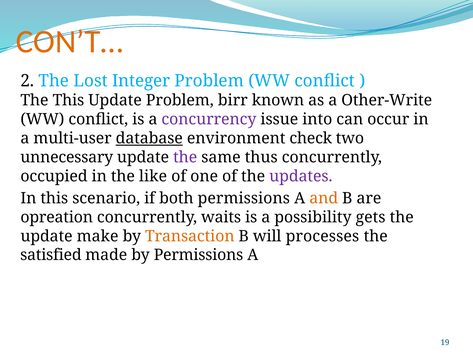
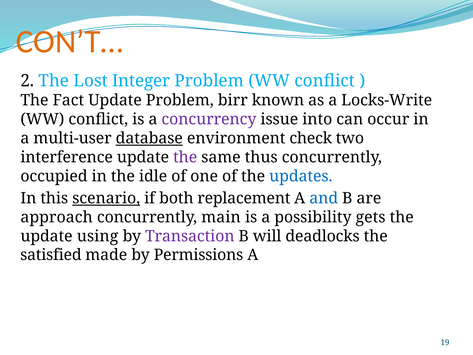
The This: This -> Fact
Other-Write: Other-Write -> Locks-Write
unnecessary: unnecessary -> interference
like: like -> idle
updates colour: purple -> blue
scenario underline: none -> present
both permissions: permissions -> replacement
and colour: orange -> blue
opreation: opreation -> approach
waits: waits -> main
make: make -> using
Transaction colour: orange -> purple
processes: processes -> deadlocks
